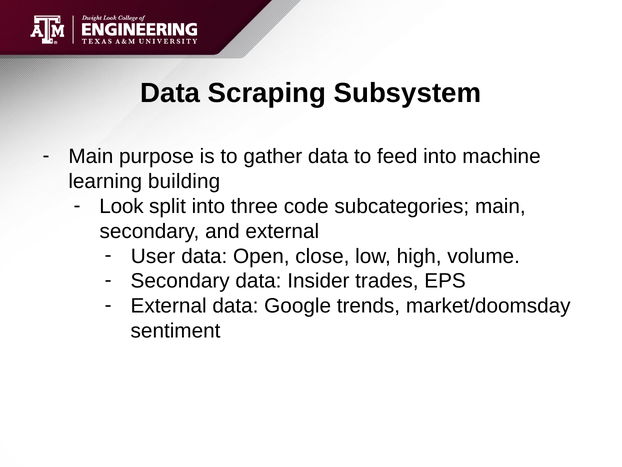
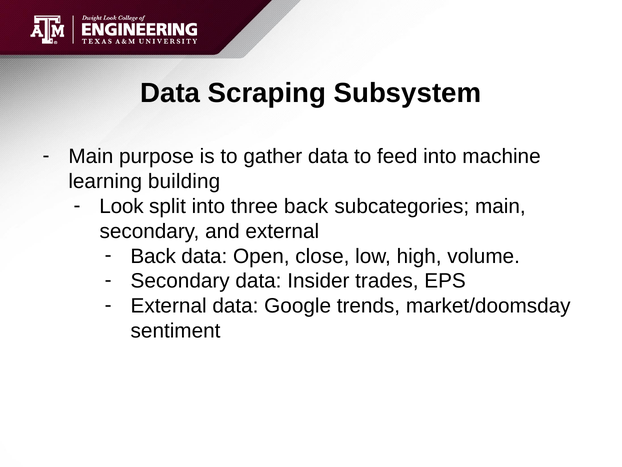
three code: code -> back
User at (153, 256): User -> Back
